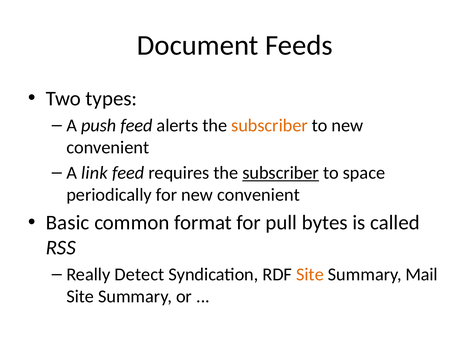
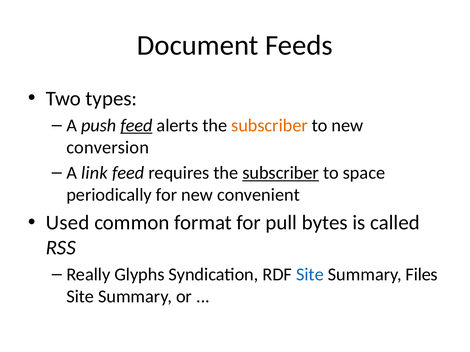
feed at (136, 126) underline: none -> present
convenient at (108, 148): convenient -> conversion
Basic: Basic -> Used
Detect: Detect -> Glyphs
Site at (310, 275) colour: orange -> blue
Mail: Mail -> Files
